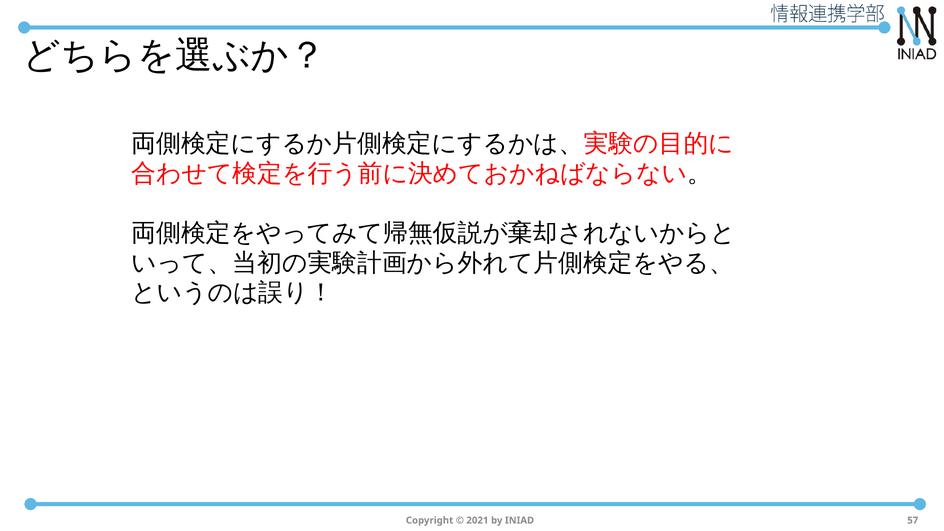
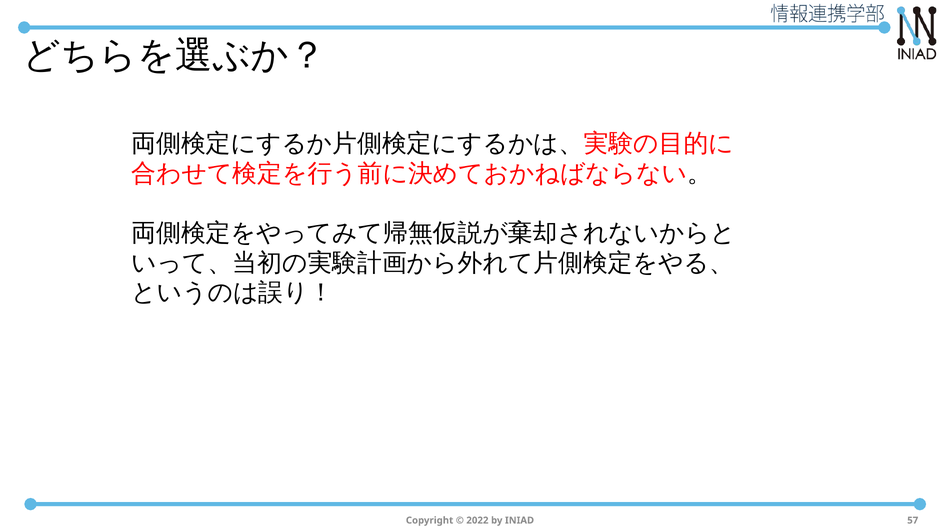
2021: 2021 -> 2022
